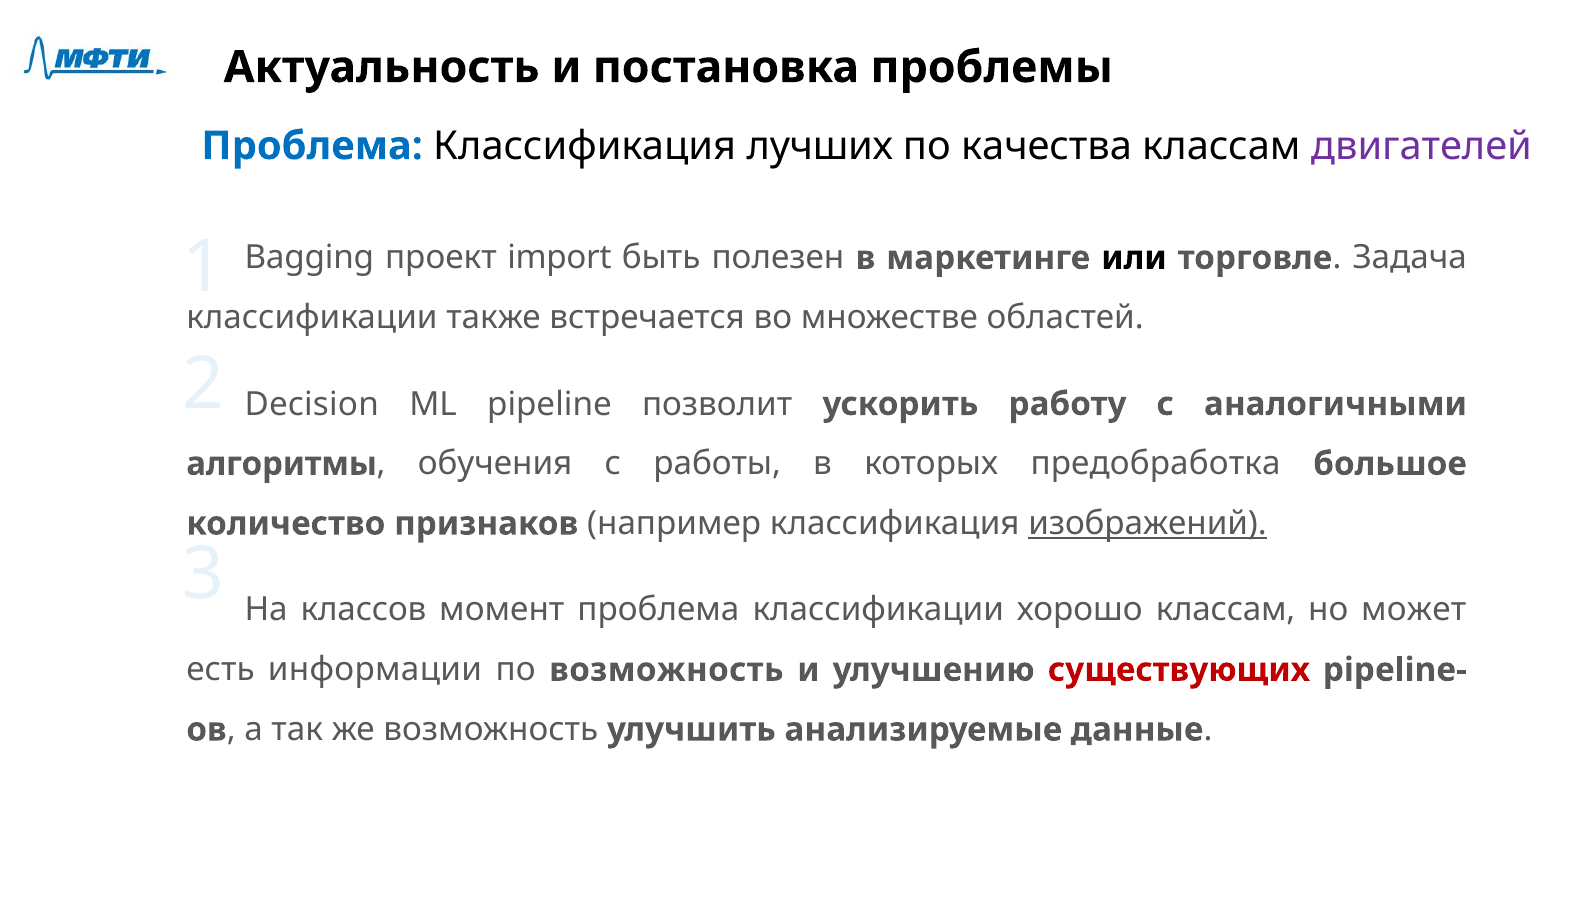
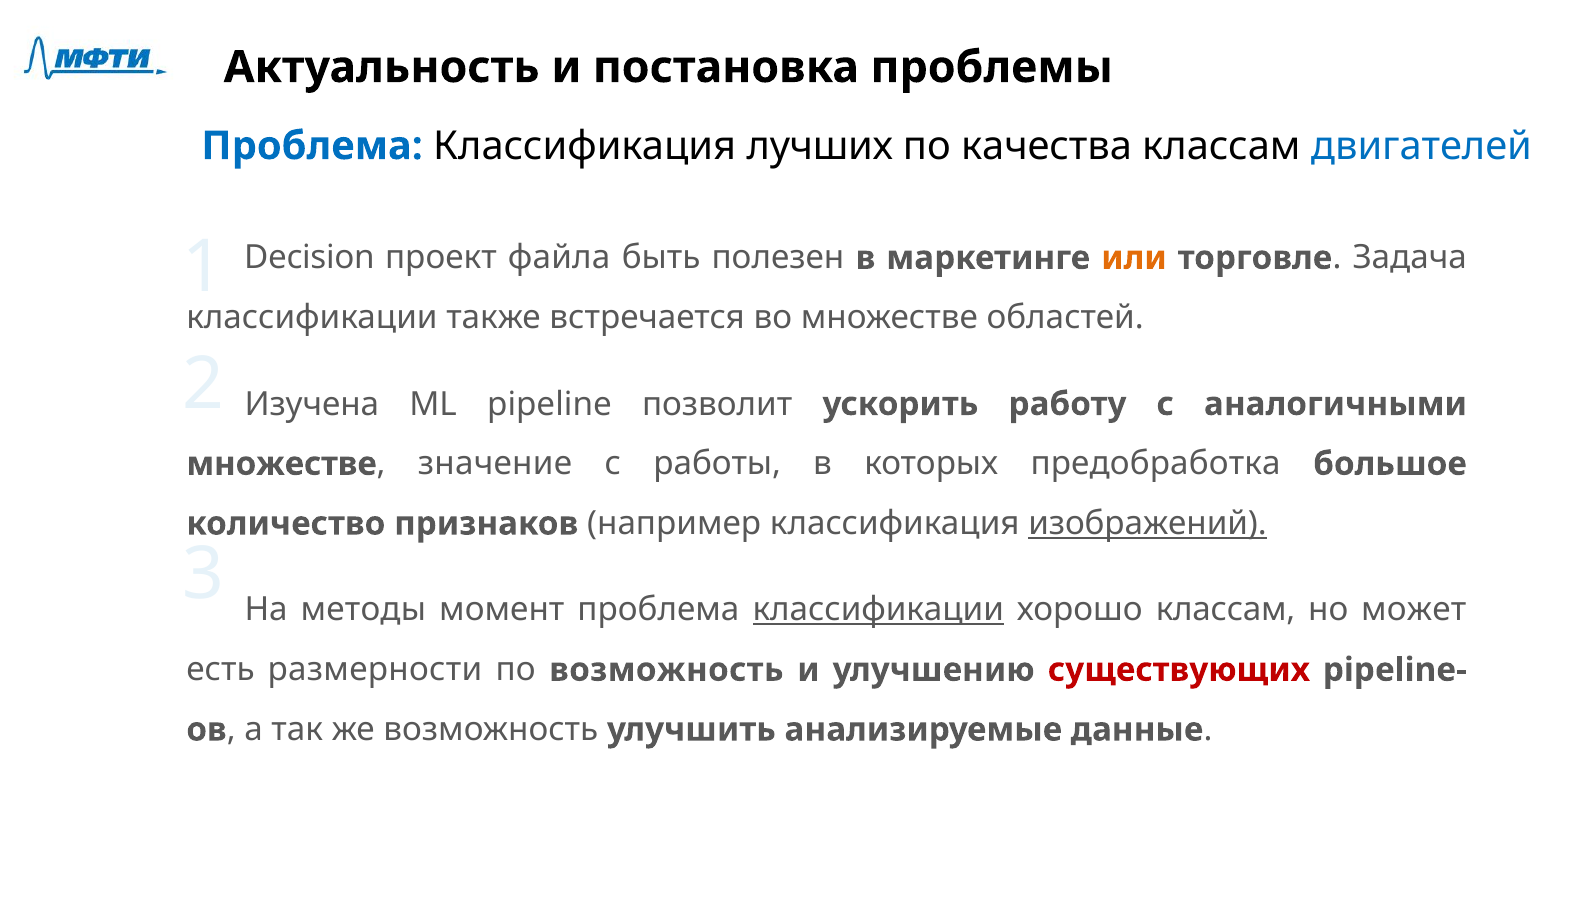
двигателей colour: purple -> blue
Bagging: Bagging -> Decision
import: import -> файла
или colour: black -> orange
Decision: Decision -> Изучена
алгоритмы at (282, 464): алгоритмы -> множестве
обучения: обучения -> значение
классов: классов -> методы
классификации at (878, 610) underline: none -> present
информации: информации -> размерности
